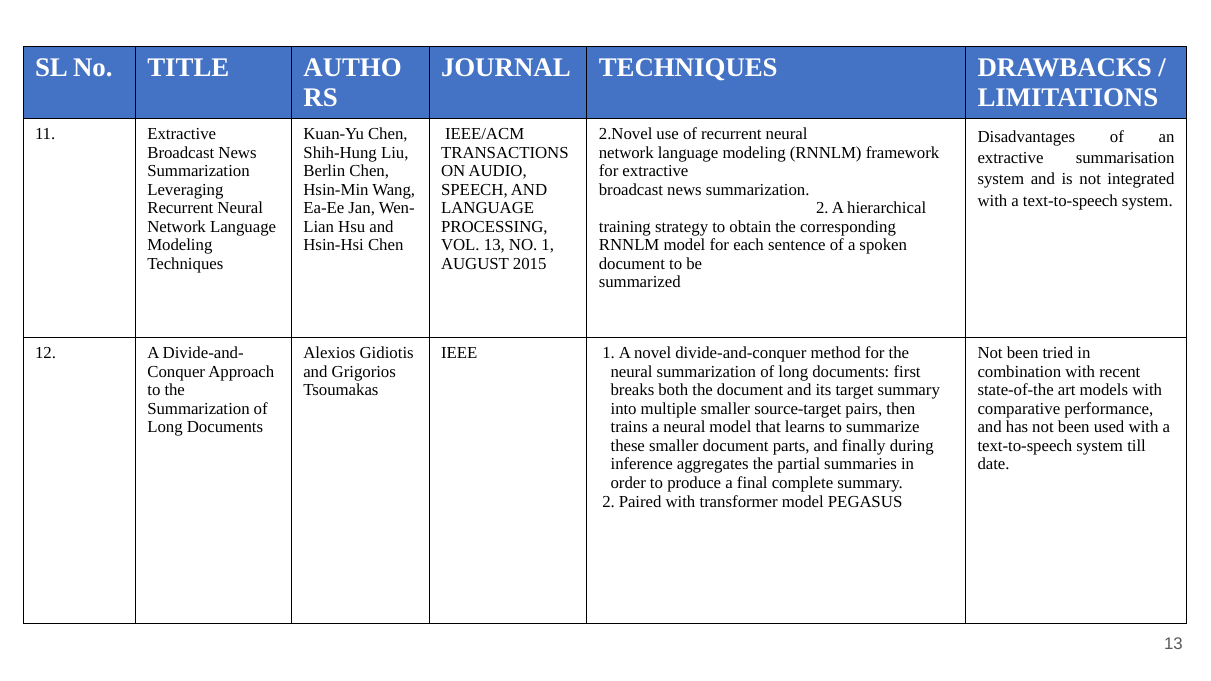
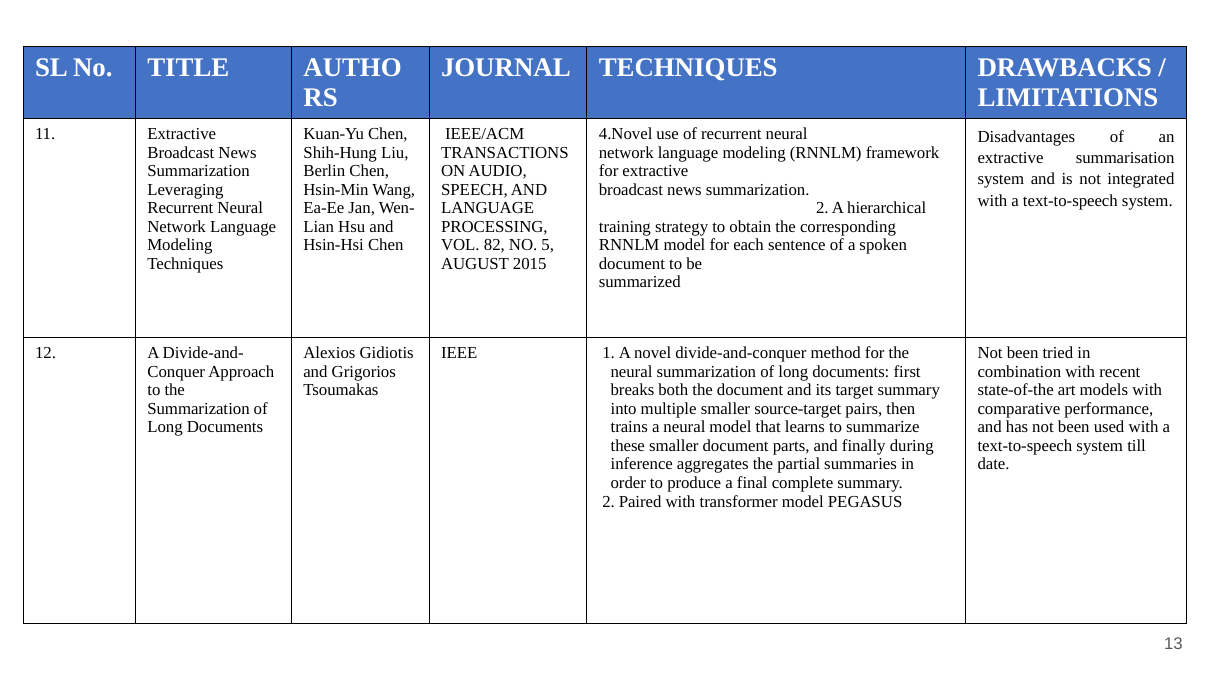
2.Novel: 2.Novel -> 4.Novel
VOL 13: 13 -> 82
NO 1: 1 -> 5
